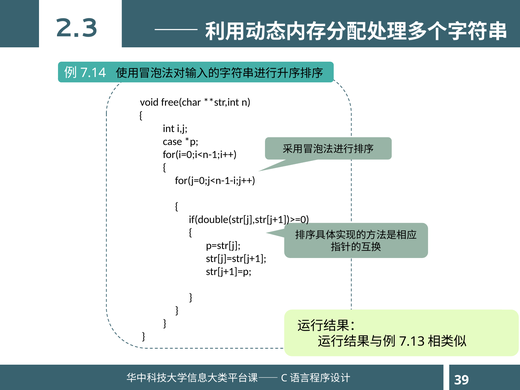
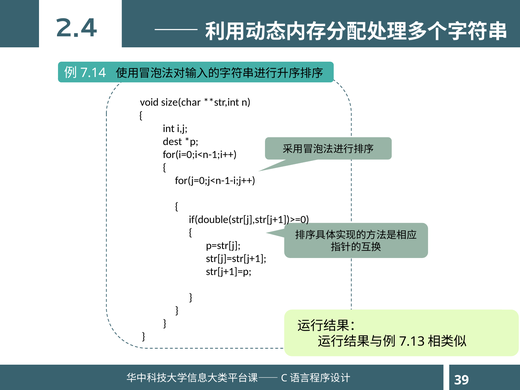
2.3: 2.3 -> 2.4
free(char: free(char -> size(char
case: case -> dest
